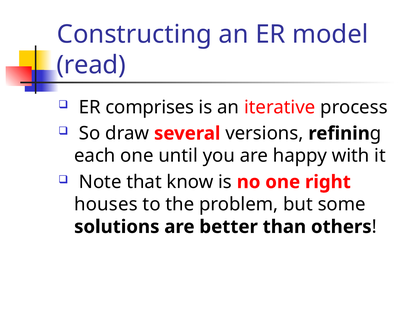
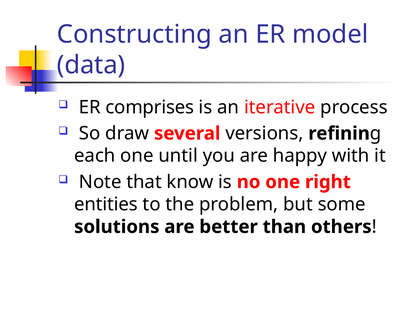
read: read -> data
houses: houses -> entities
